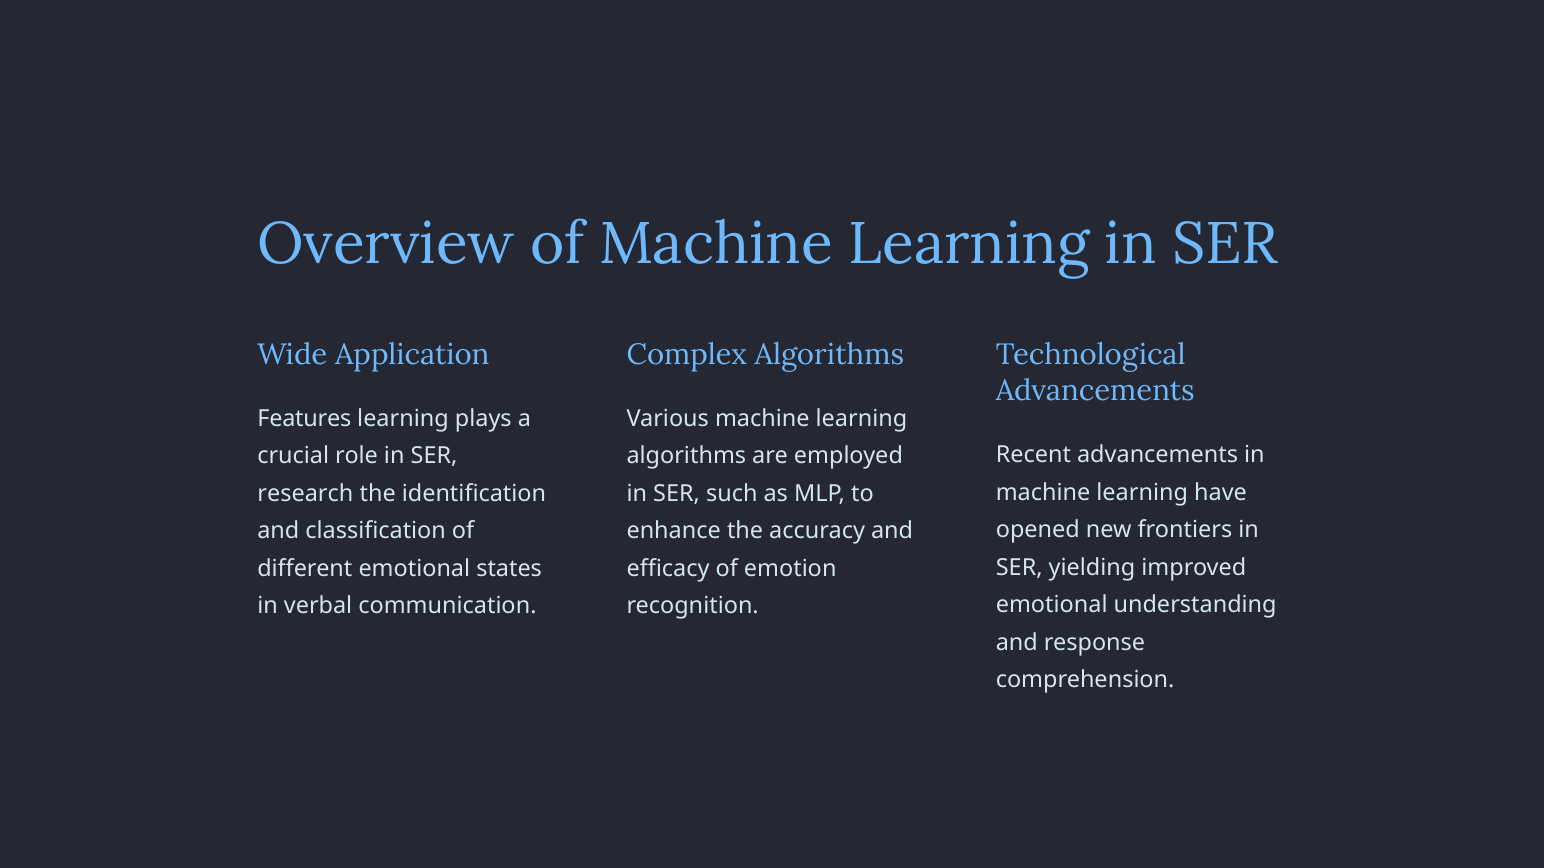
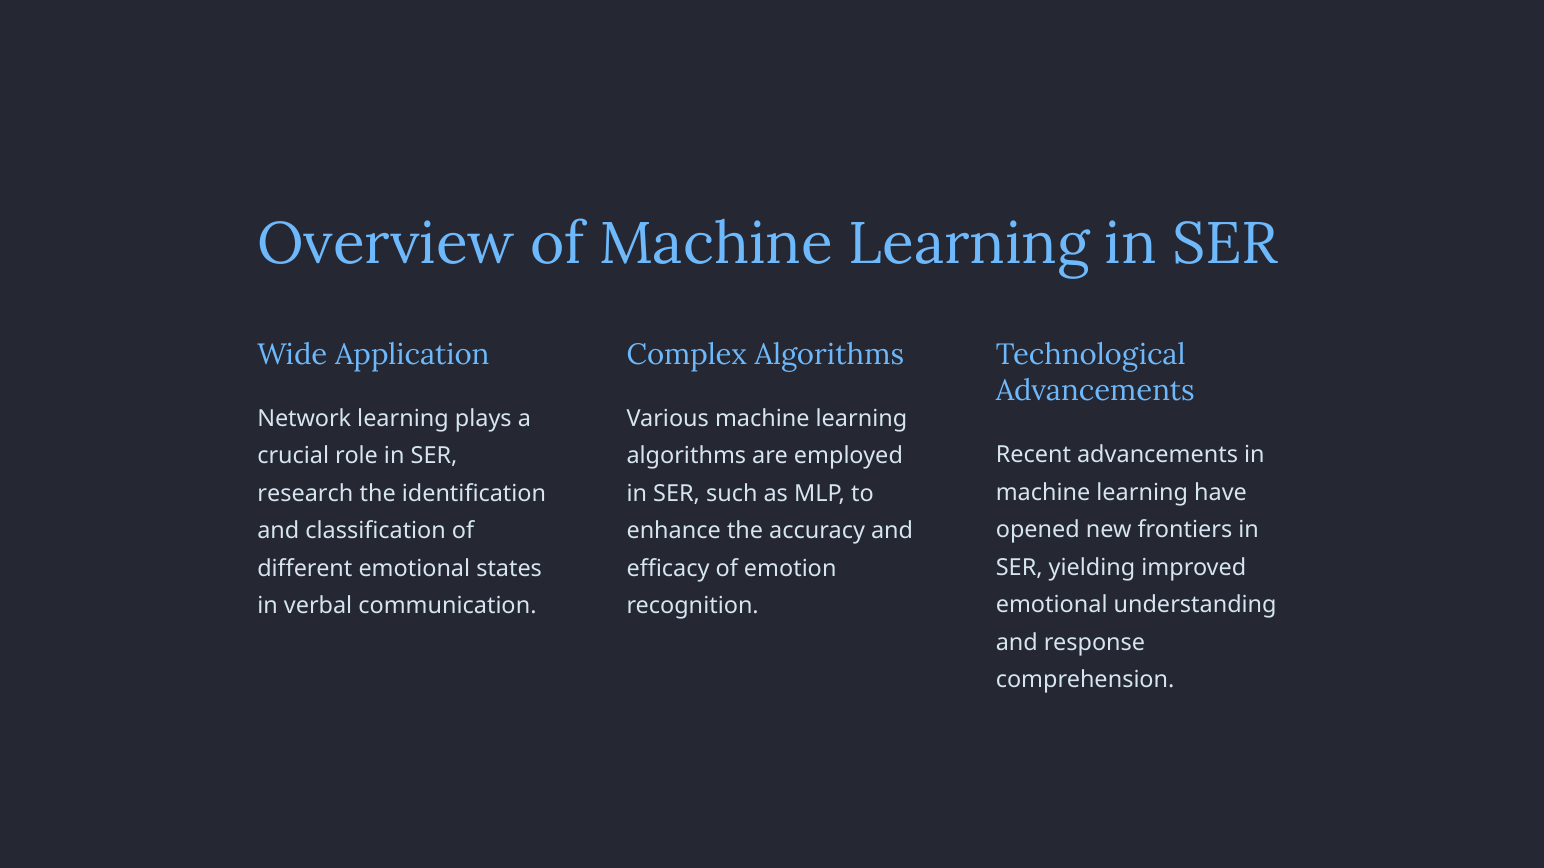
Features: Features -> Network
